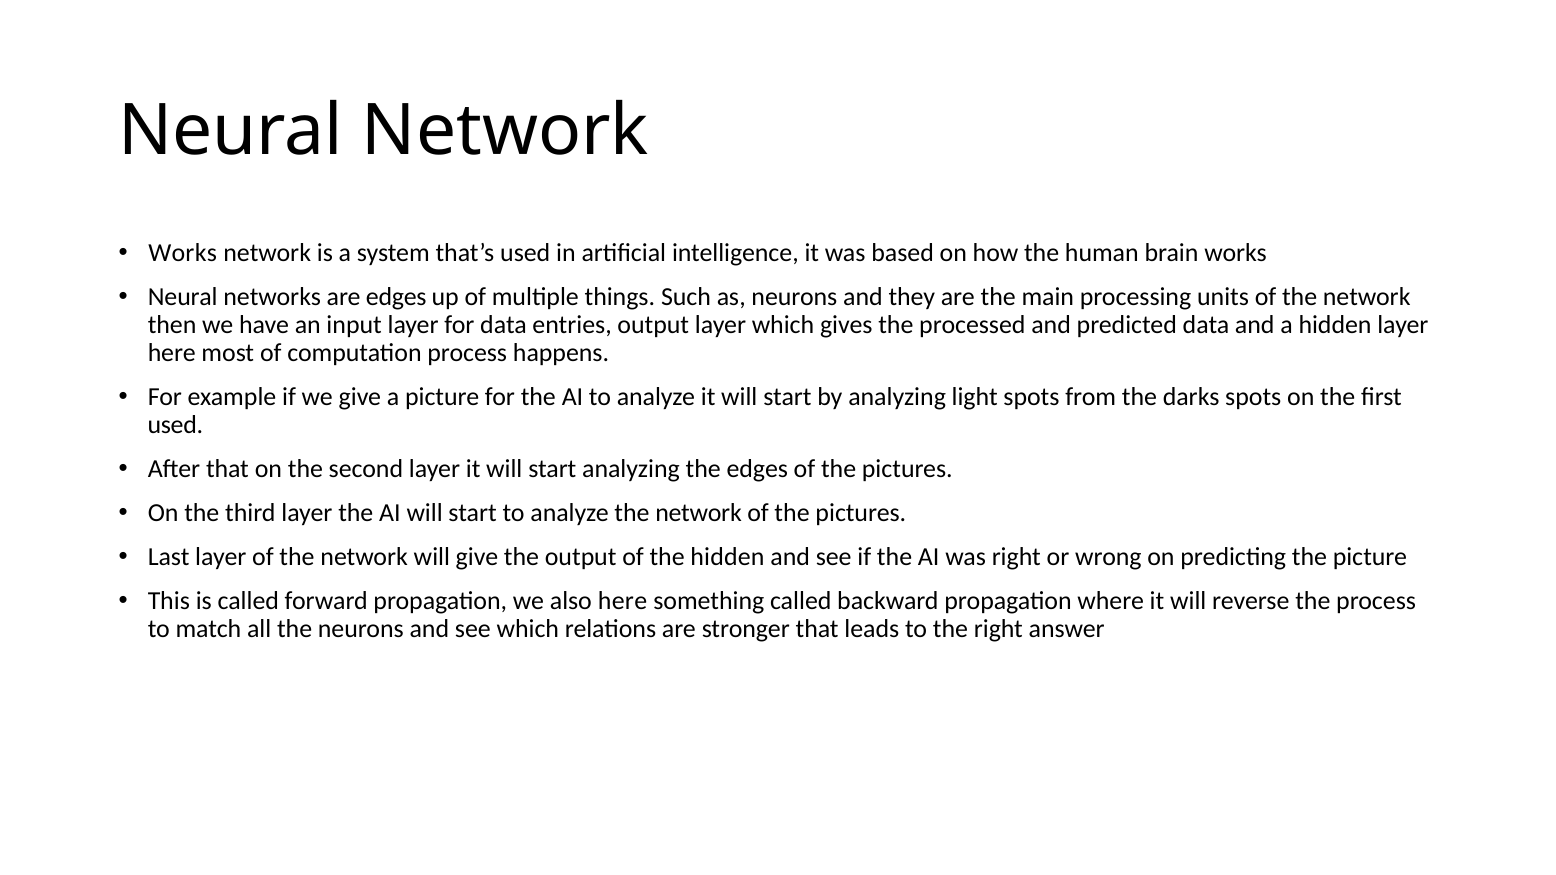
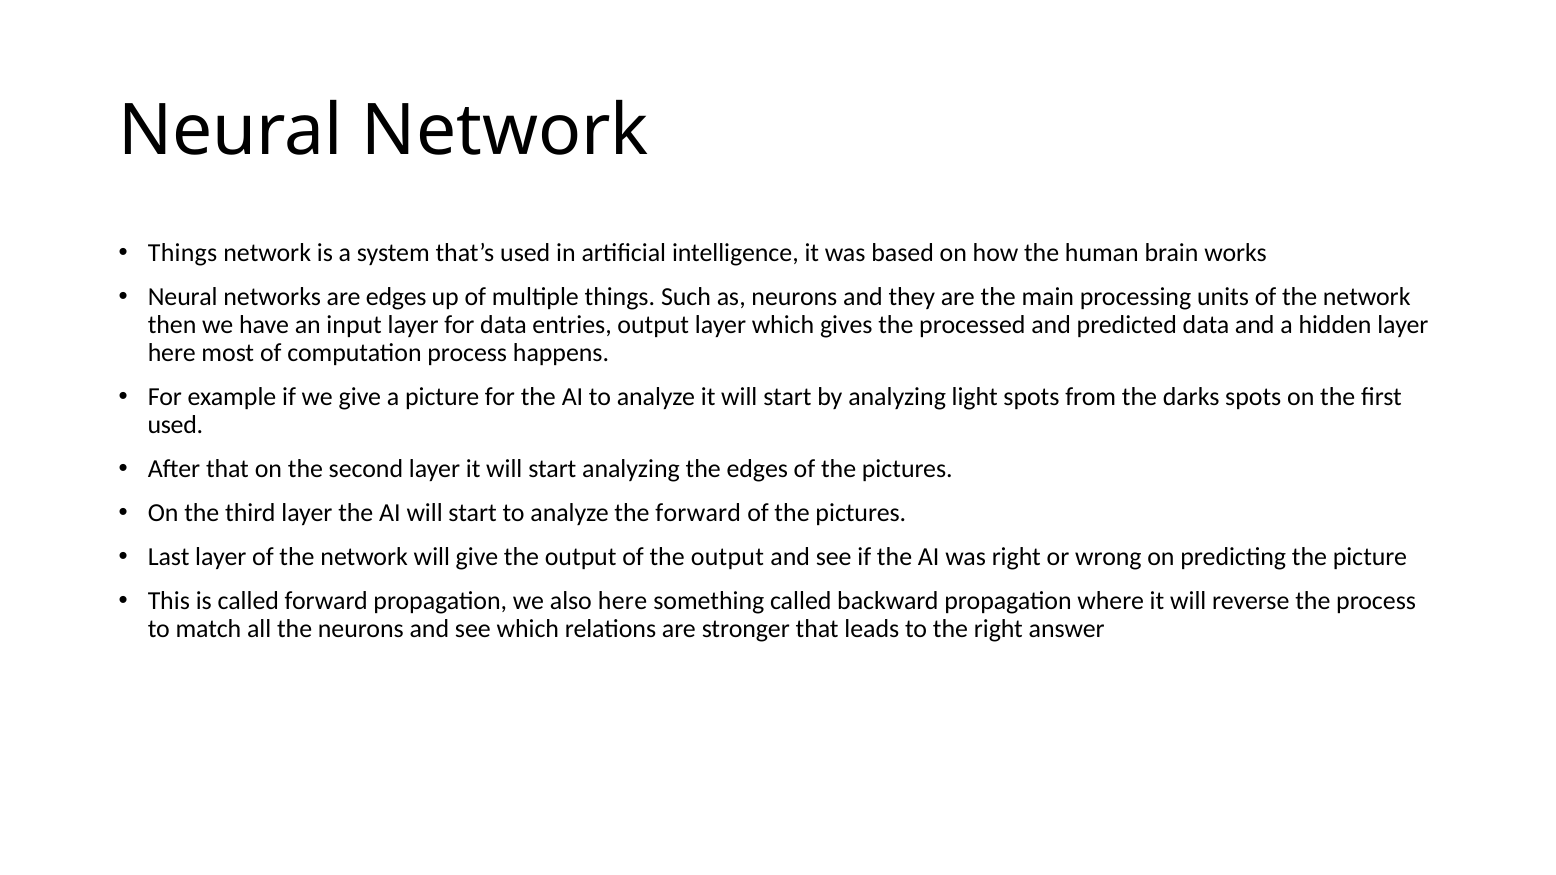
Works at (183, 253): Works -> Things
analyze the network: network -> forward
of the hidden: hidden -> output
